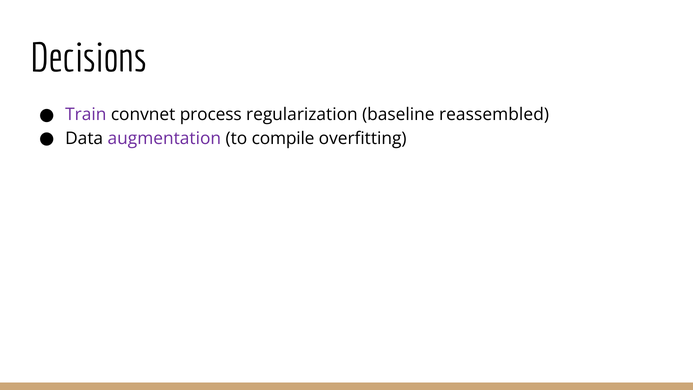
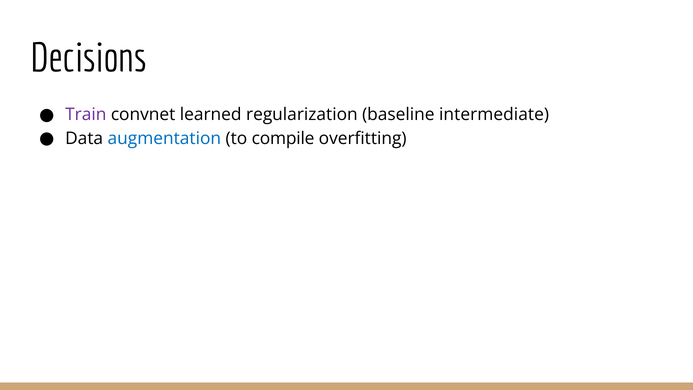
process: process -> learned
reassembled: reassembled -> intermediate
augmentation colour: purple -> blue
